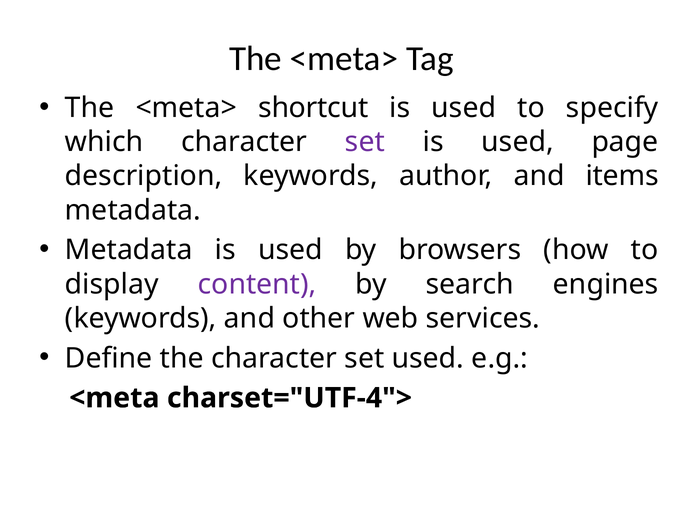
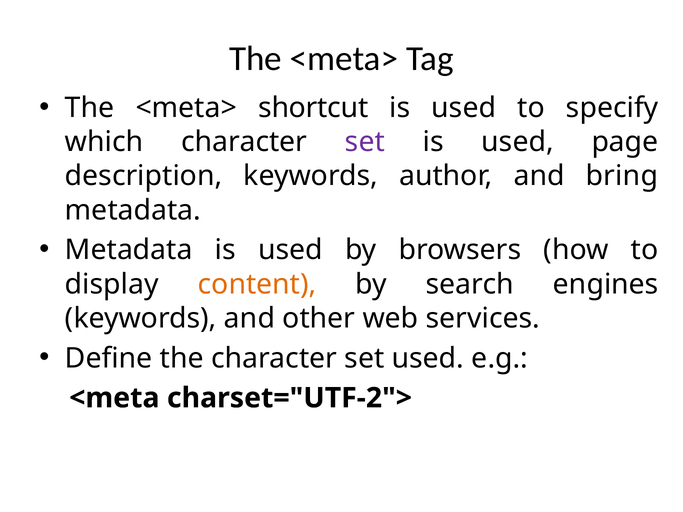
items: items -> bring
content colour: purple -> orange
charset="UTF-4">: charset="UTF-4"> -> charset="UTF-2">
